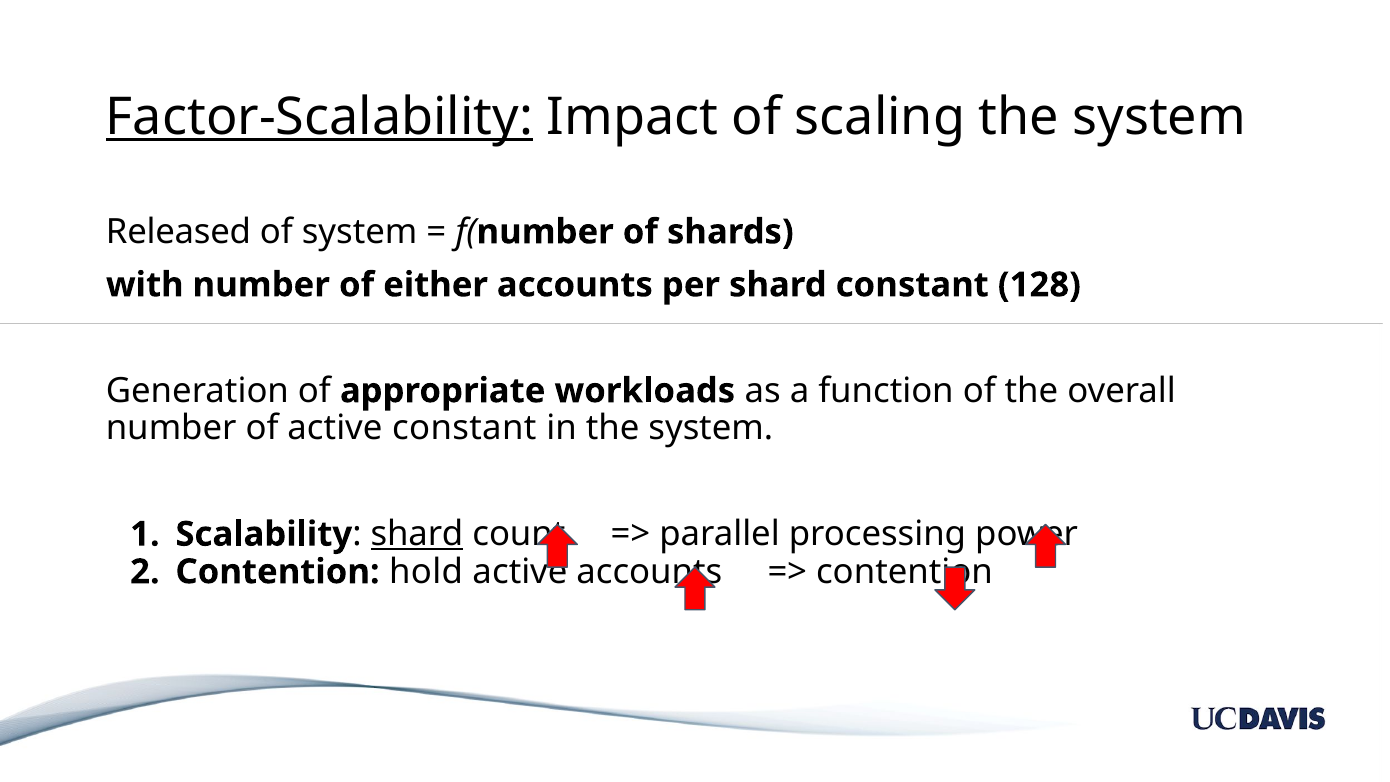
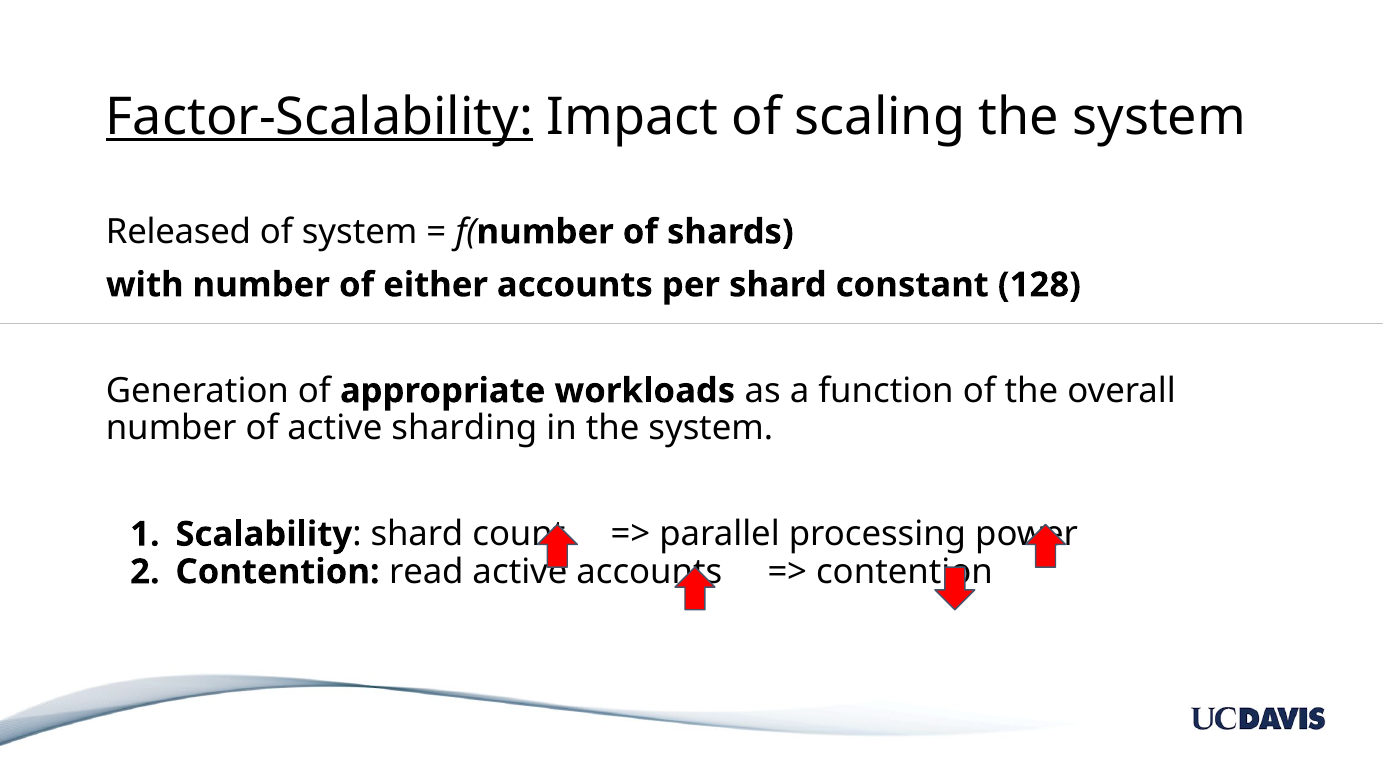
active constant: constant -> sharding
shard at (417, 534) underline: present -> none
hold: hold -> read
